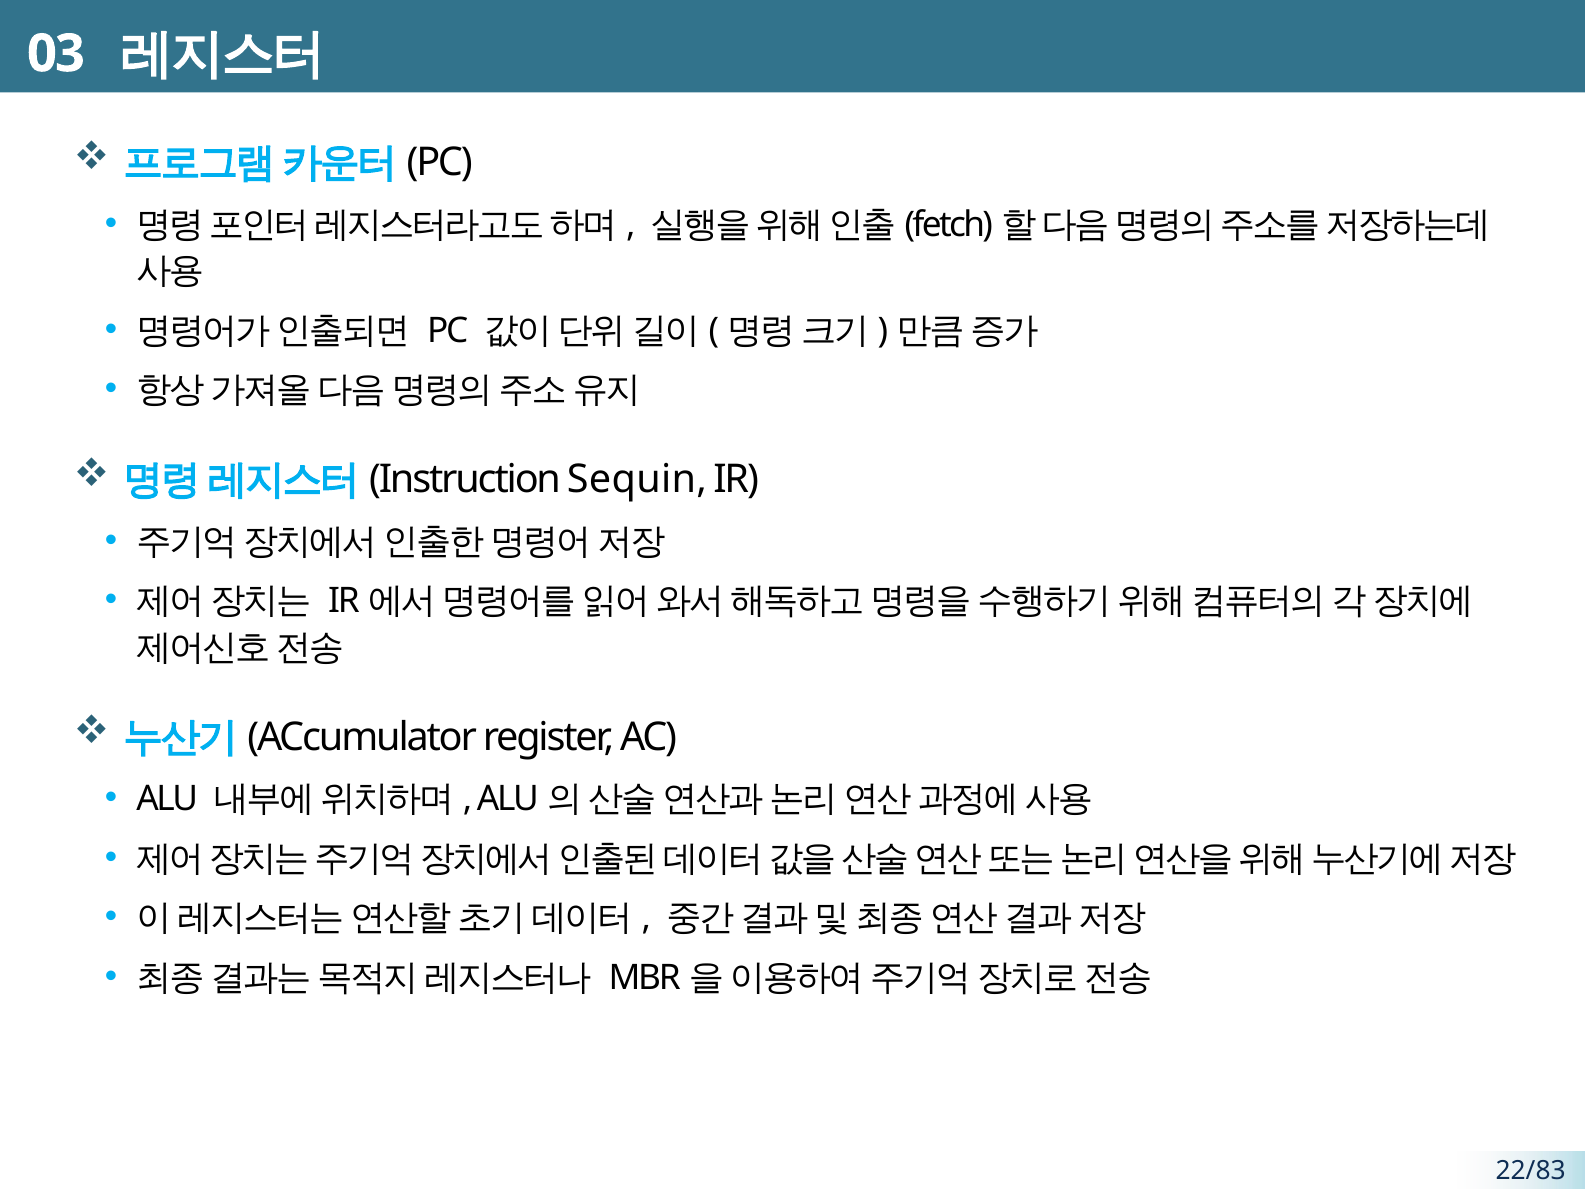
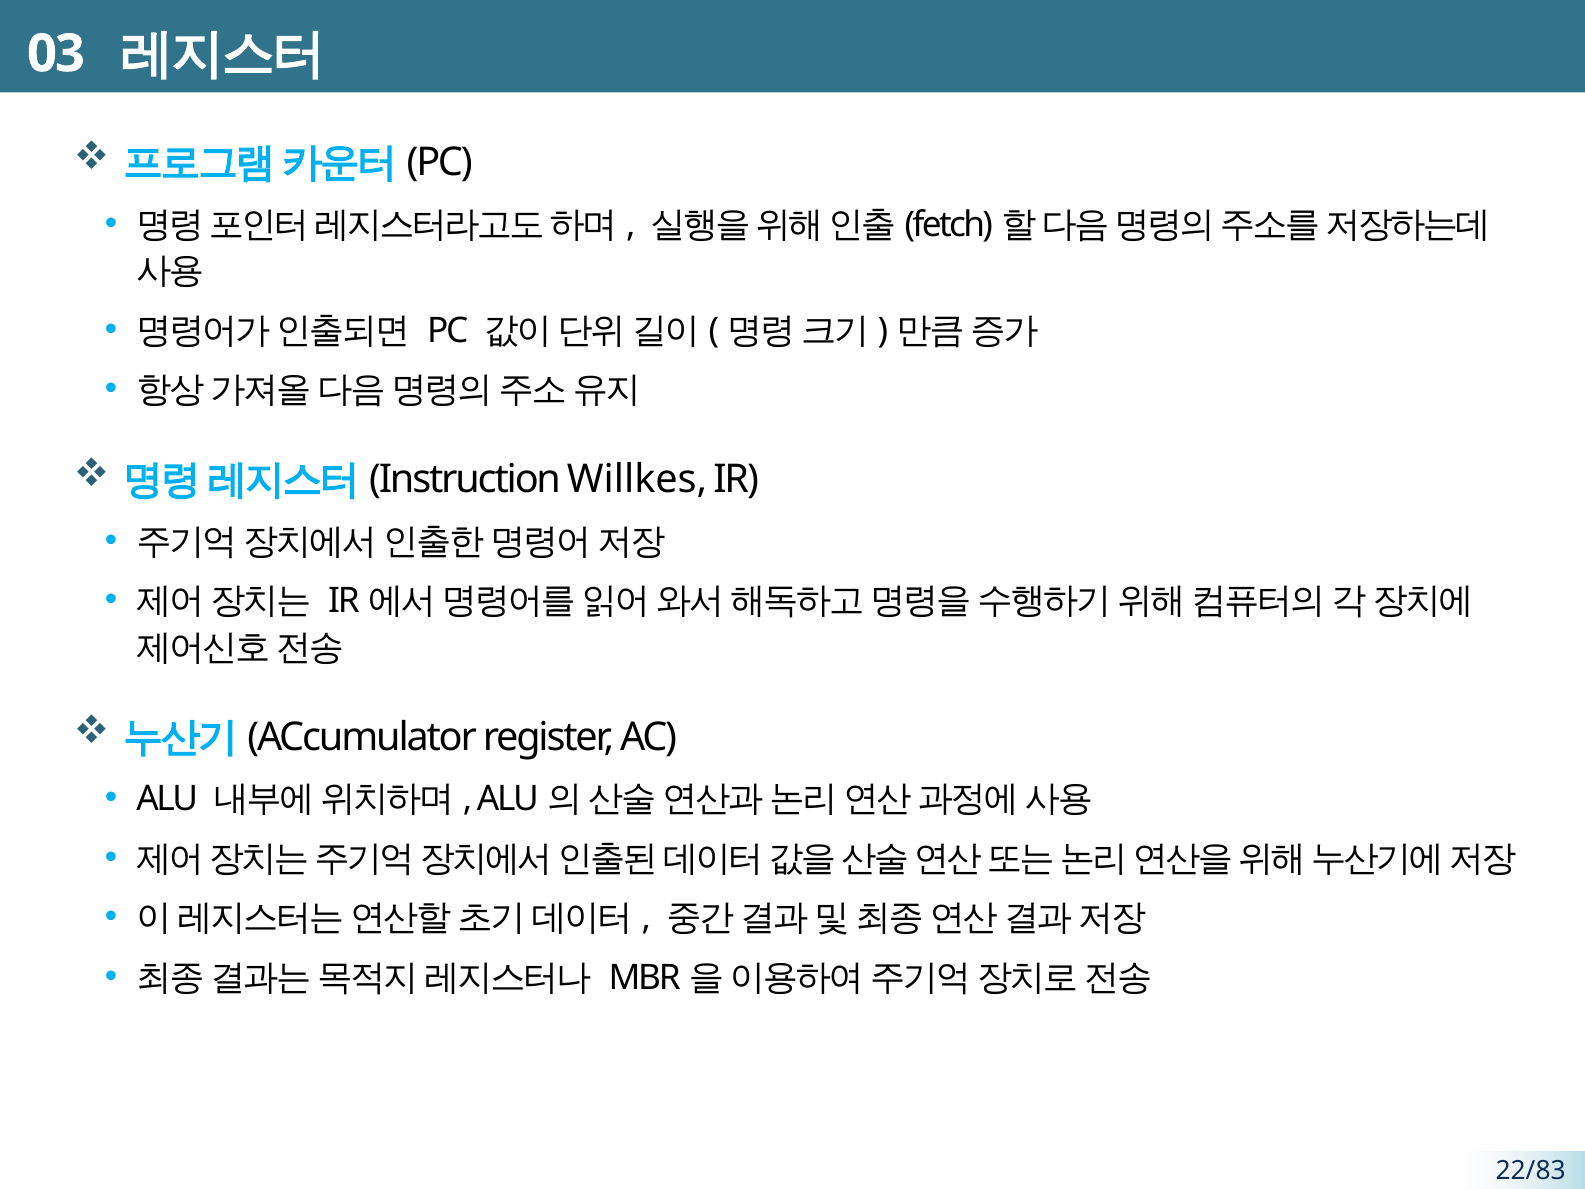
Sequin: Sequin -> Willkes
